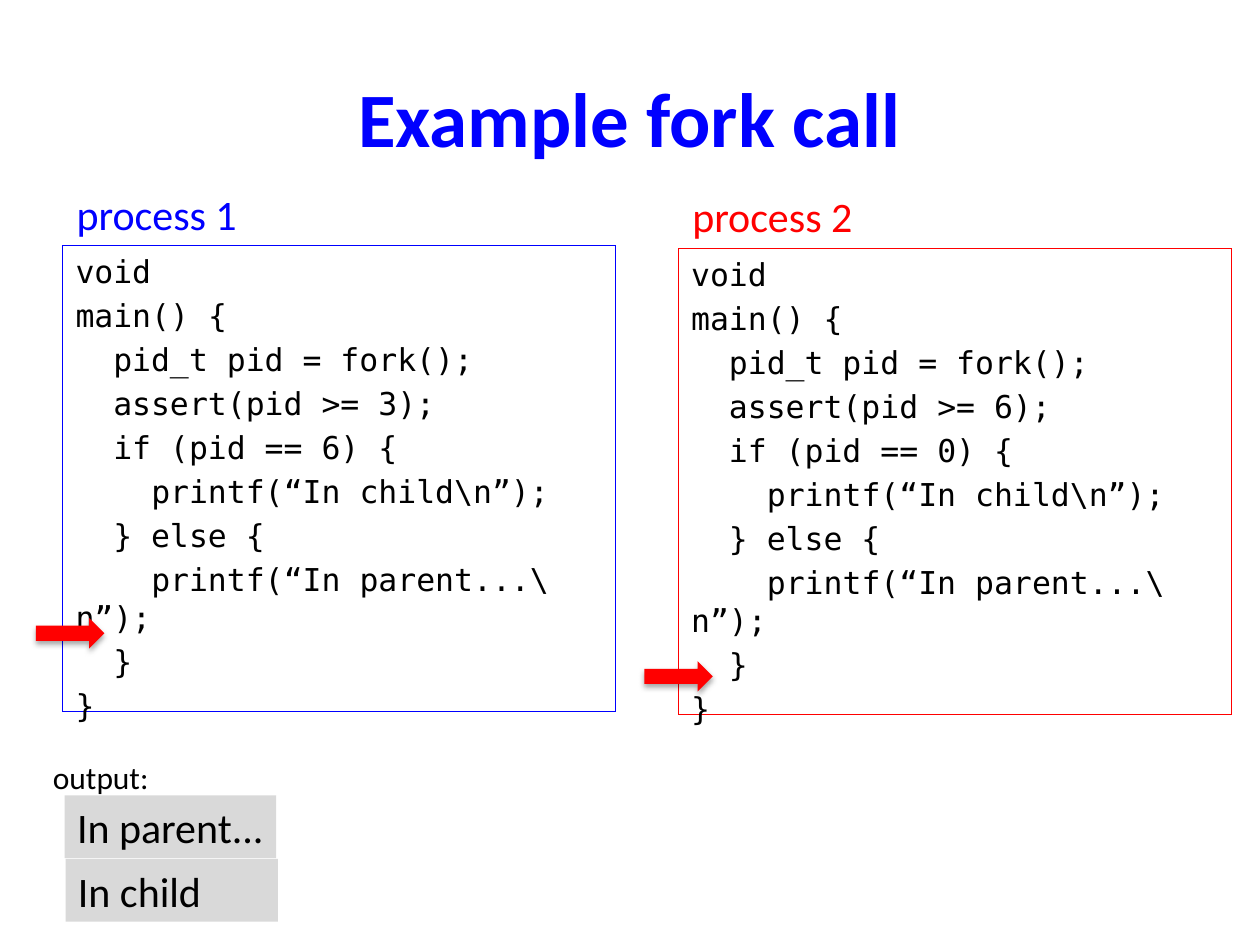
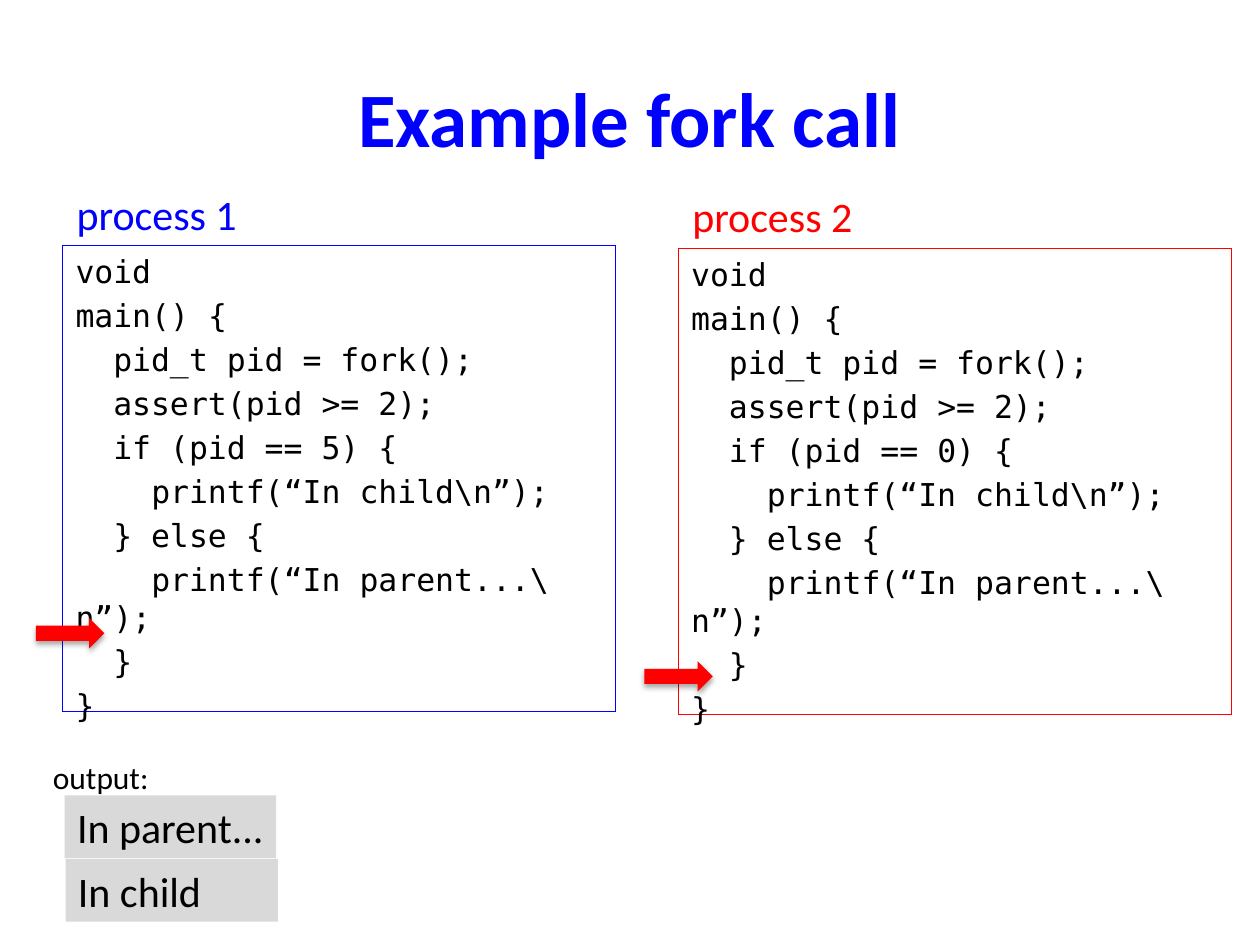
3 at (407, 405): 3 -> 2
6 at (1022, 408): 6 -> 2
6 at (341, 449): 6 -> 5
